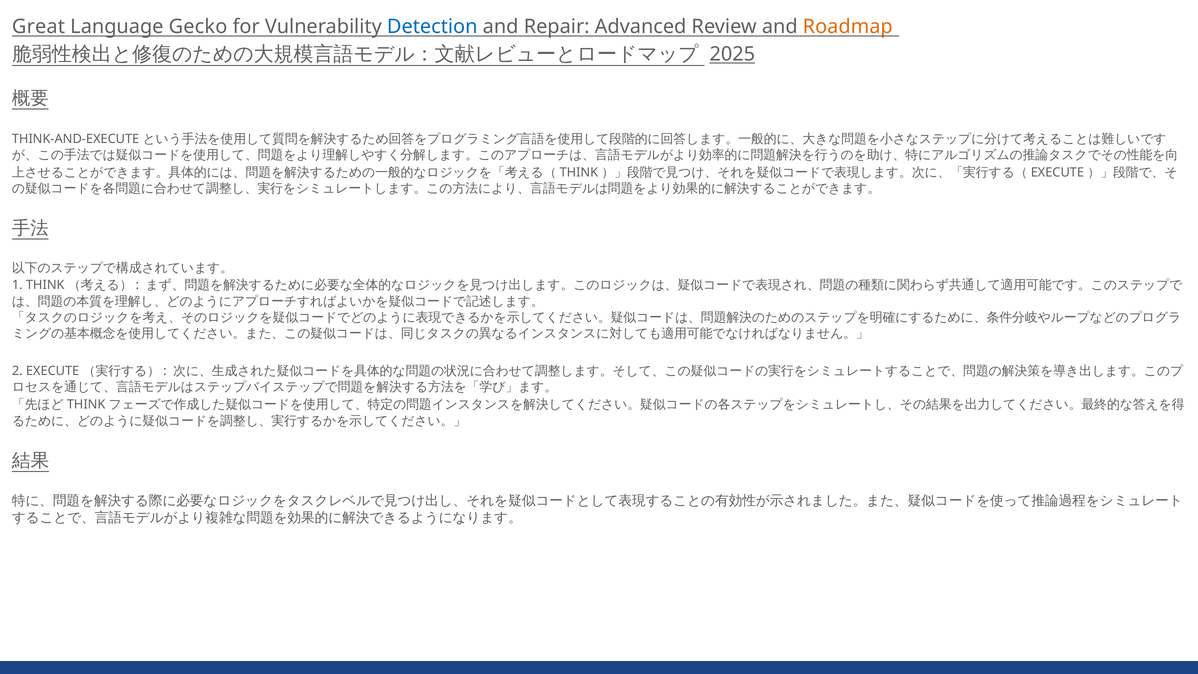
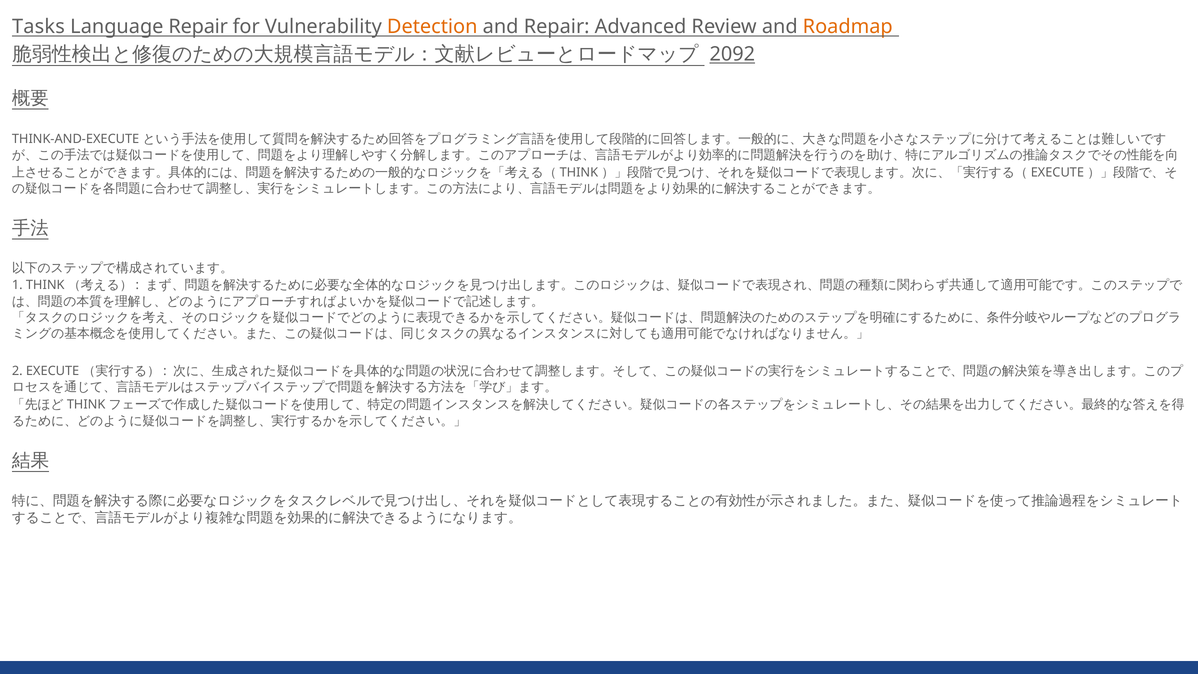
Great: Great -> Tasks
Language Gecko: Gecko -> Repair
Detection colour: blue -> orange
2025: 2025 -> 2092
